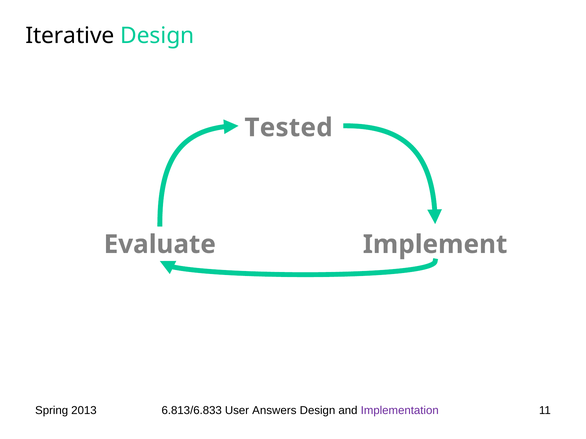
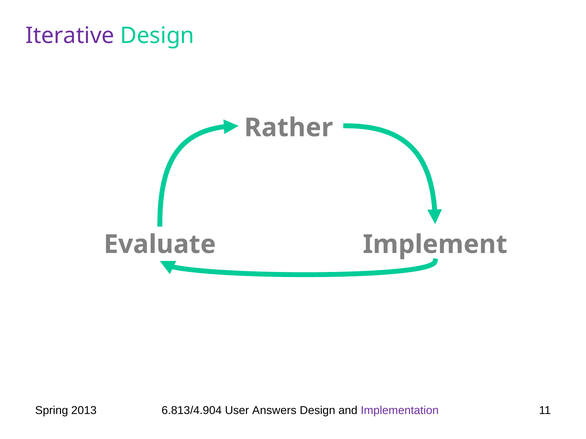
Iterative colour: black -> purple
Tested: Tested -> Rather
6.813/6.833: 6.813/6.833 -> 6.813/4.904
